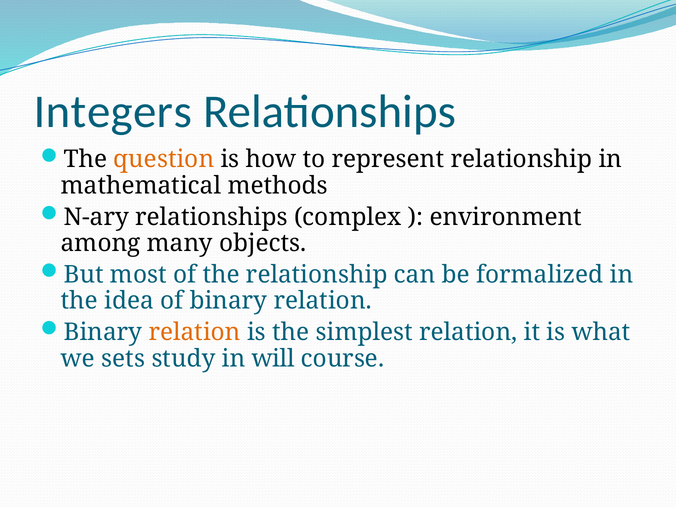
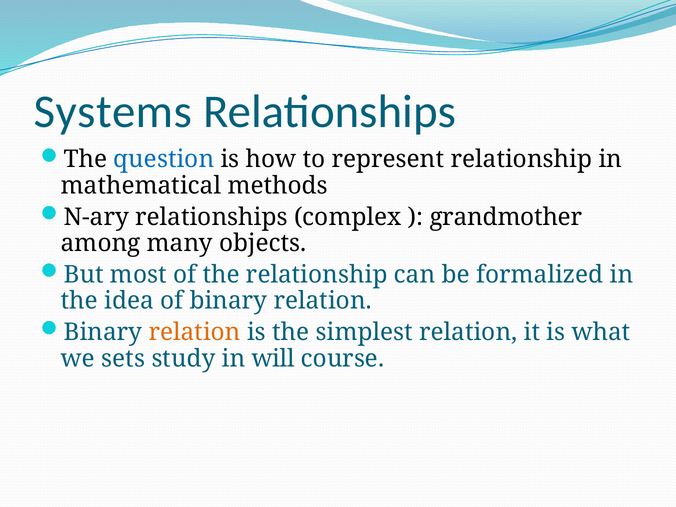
Integers: Integers -> Systems
question colour: orange -> blue
environment: environment -> grandmother
